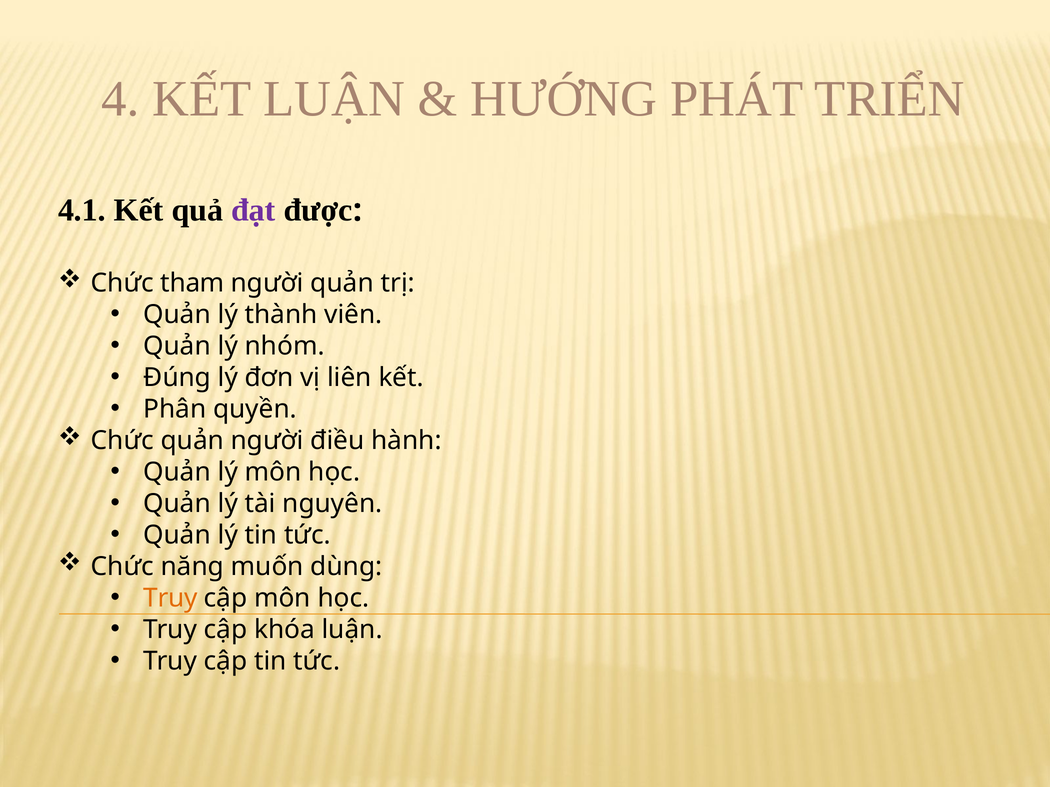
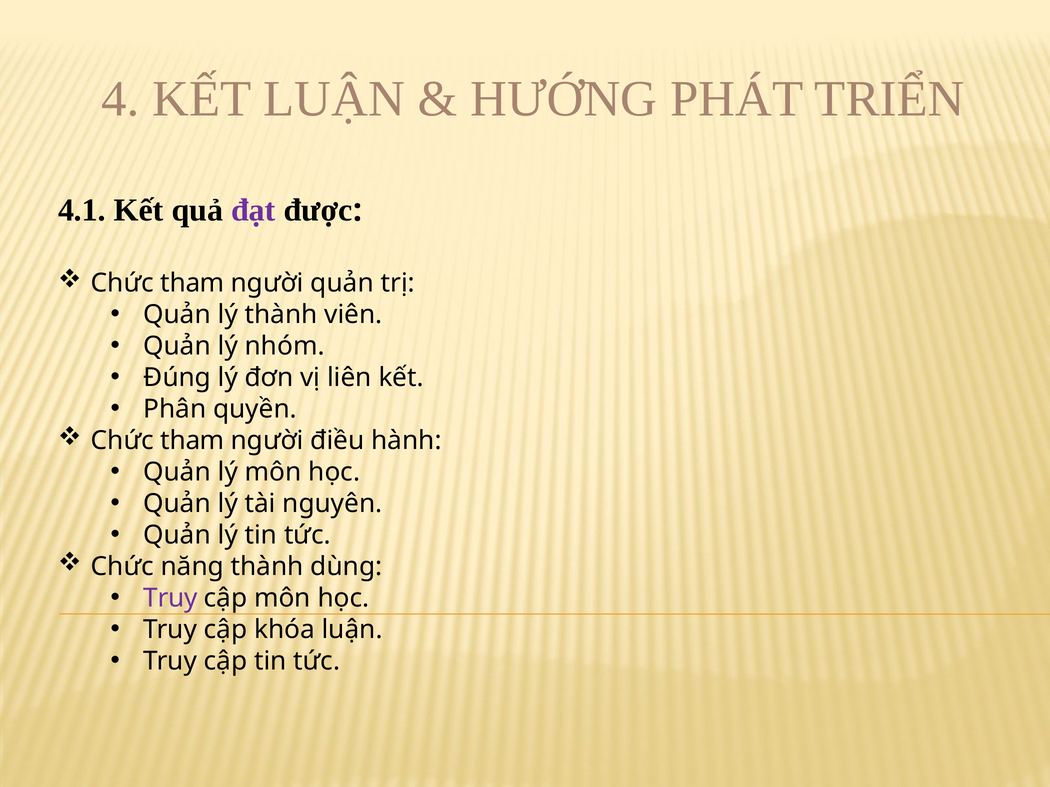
quản at (192, 441): quản -> tham
năng muốn: muốn -> thành
Truy at (170, 598) colour: orange -> purple
